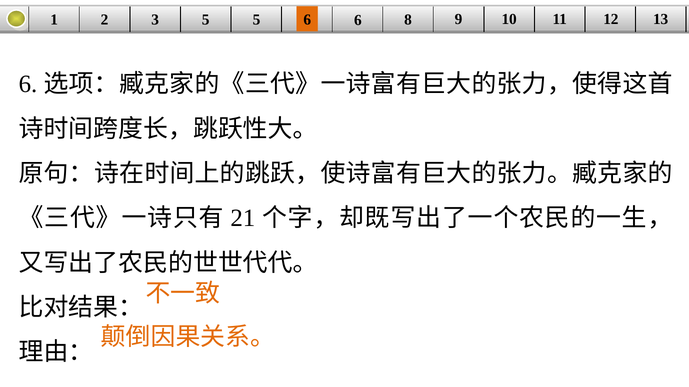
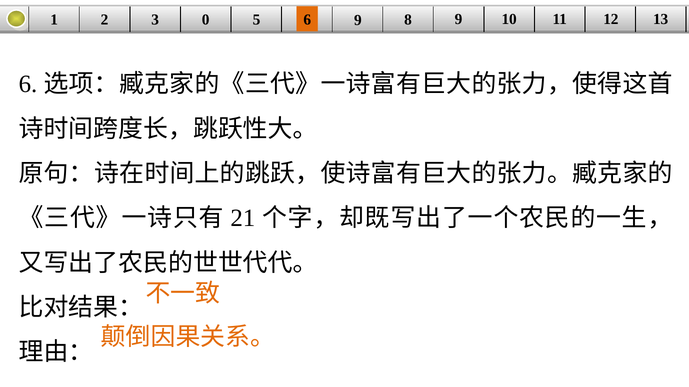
3 5: 5 -> 0
6 6: 6 -> 9
